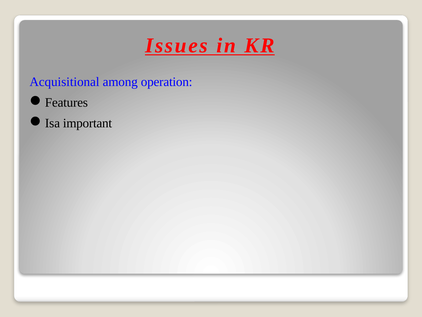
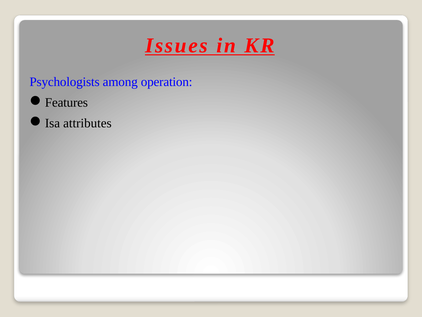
Acquisitional: Acquisitional -> Psychologists
important: important -> attributes
